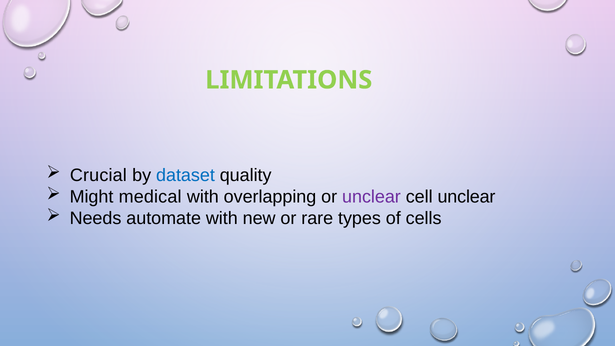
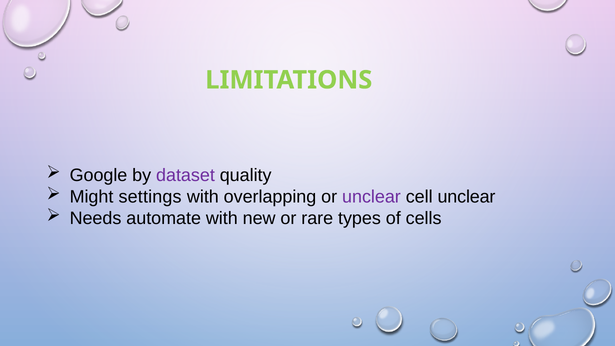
Crucial: Crucial -> Google
dataset colour: blue -> purple
medical: medical -> settings
